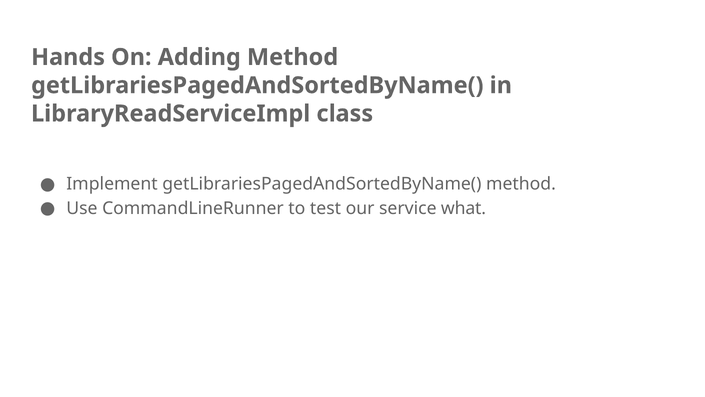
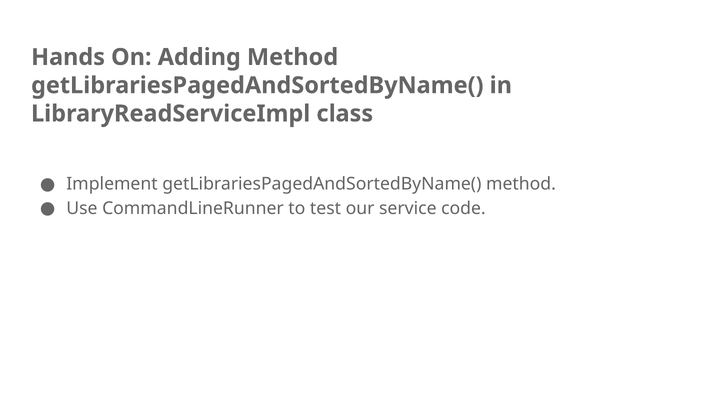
what: what -> code
